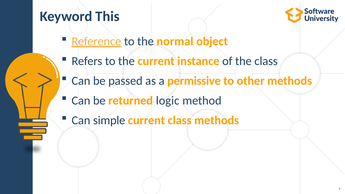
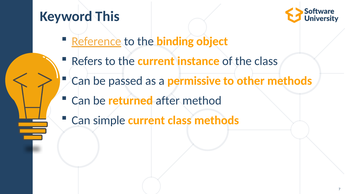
normal: normal -> binding
logic: logic -> after
